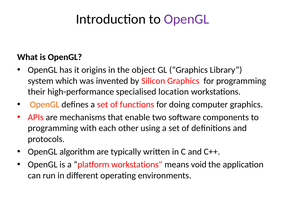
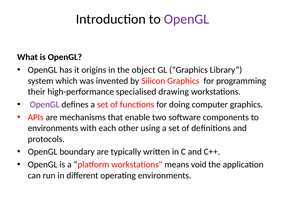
location: location -> drawing
OpenGL at (45, 105) colour: orange -> purple
programming at (53, 129): programming -> environments
algorithm: algorithm -> boundary
